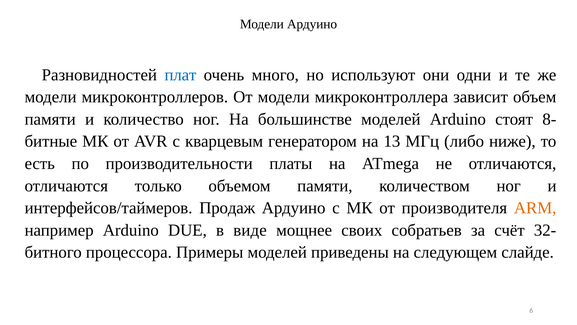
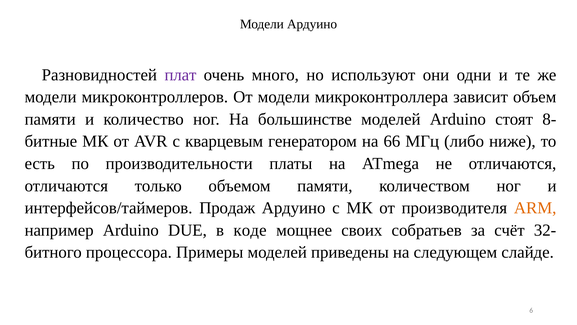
плат colour: blue -> purple
13: 13 -> 66
виде: виде -> коде
